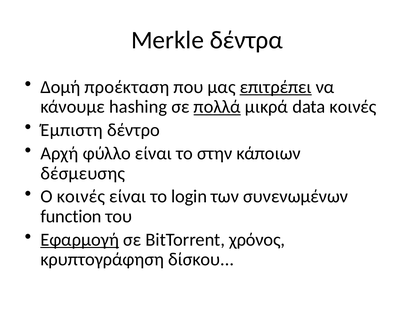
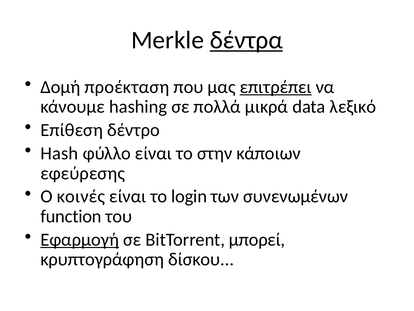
δέντρα underline: none -> present
πολλά underline: present -> none
data κοινές: κοινές -> λεξικό
Έμπιστη: Έμπιστη -> Επίθεση
Αρχή: Αρχή -> Hash
δέσμευσης: δέσμευσης -> εφεύρεσης
χρόνος: χρόνος -> μπορεί
